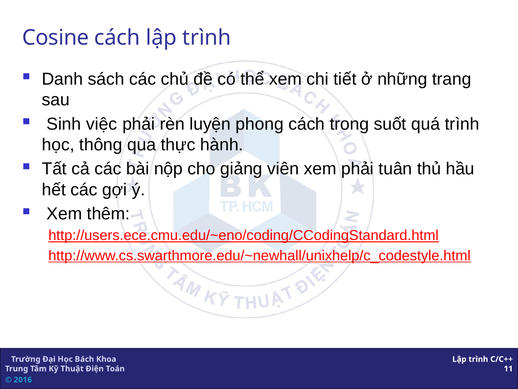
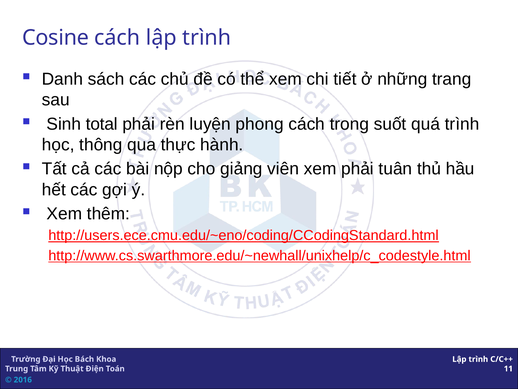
việc: việc -> total
